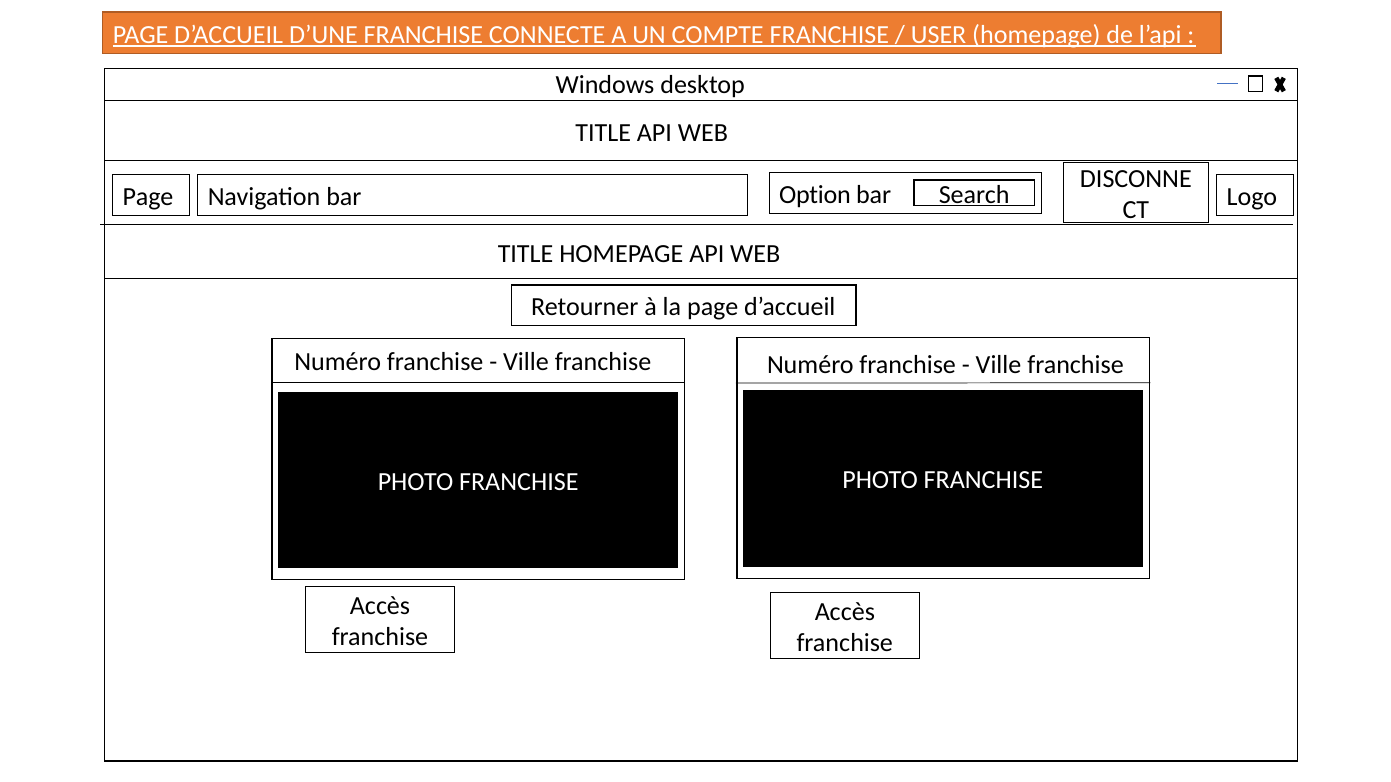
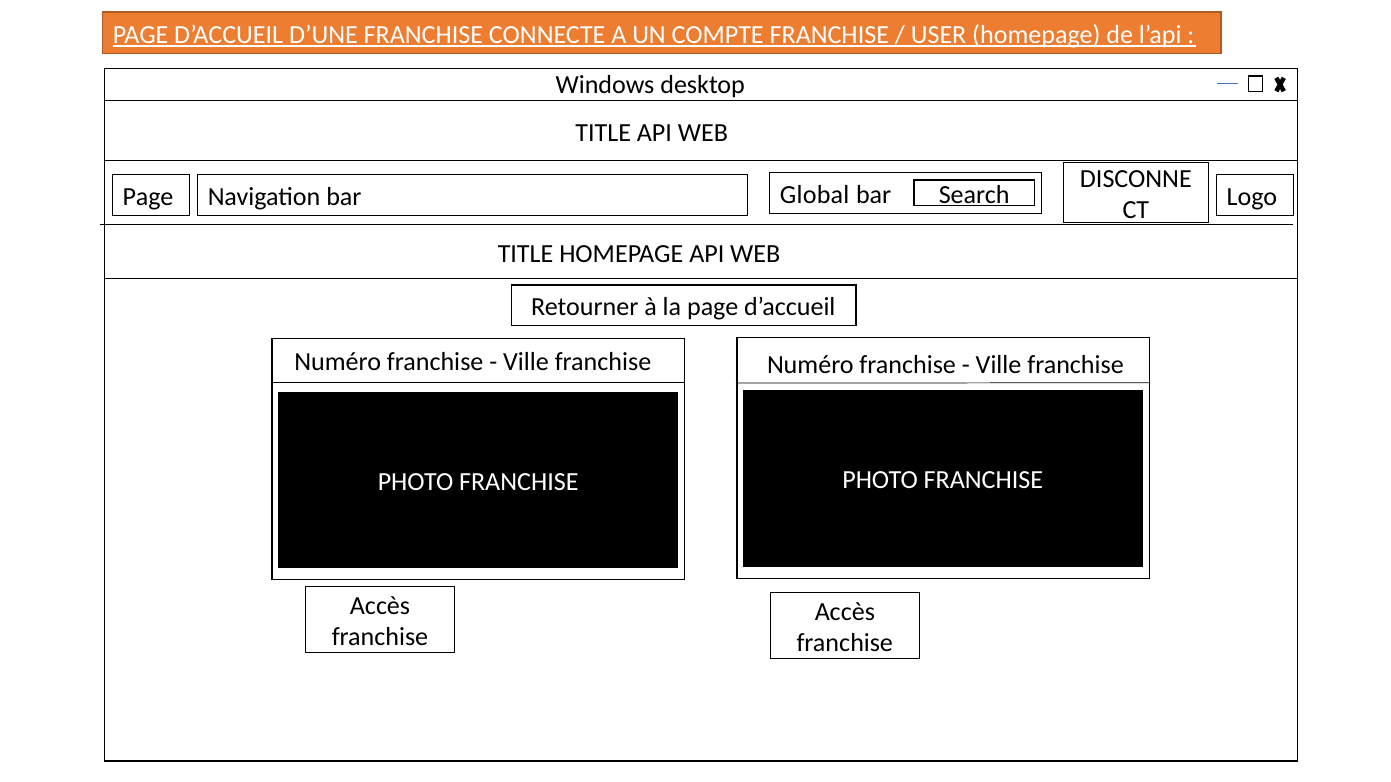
Option: Option -> Global
